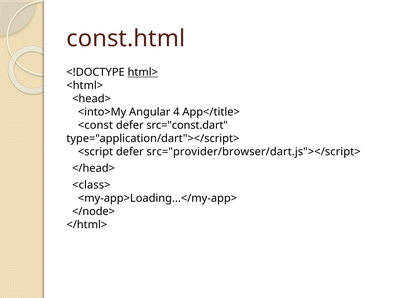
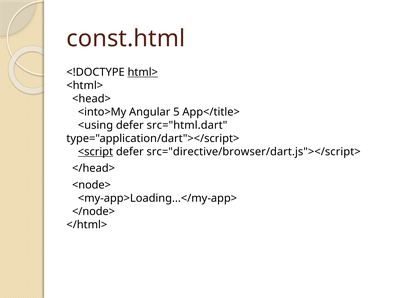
4: 4 -> 5
<const: <const -> <using
src="const.dart: src="const.dart -> src="html.dart
<script underline: none -> present
src="provider/browser/dart.js"></script>: src="provider/browser/dart.js"></script> -> src="directive/browser/dart.js"></script>
<class>: <class> -> <node>
